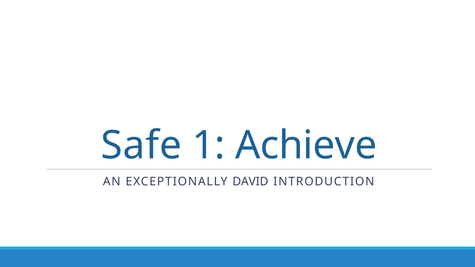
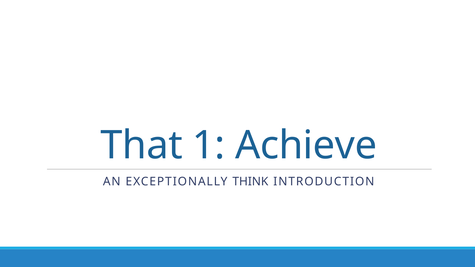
Safe: Safe -> That
DAVID: DAVID -> THINK
